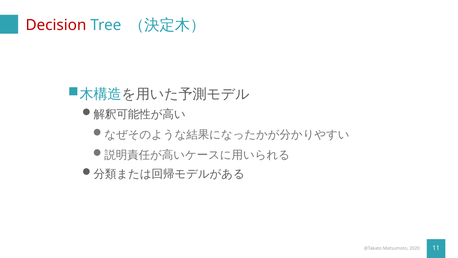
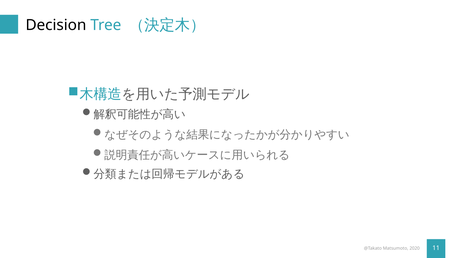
Decision colour: red -> black
